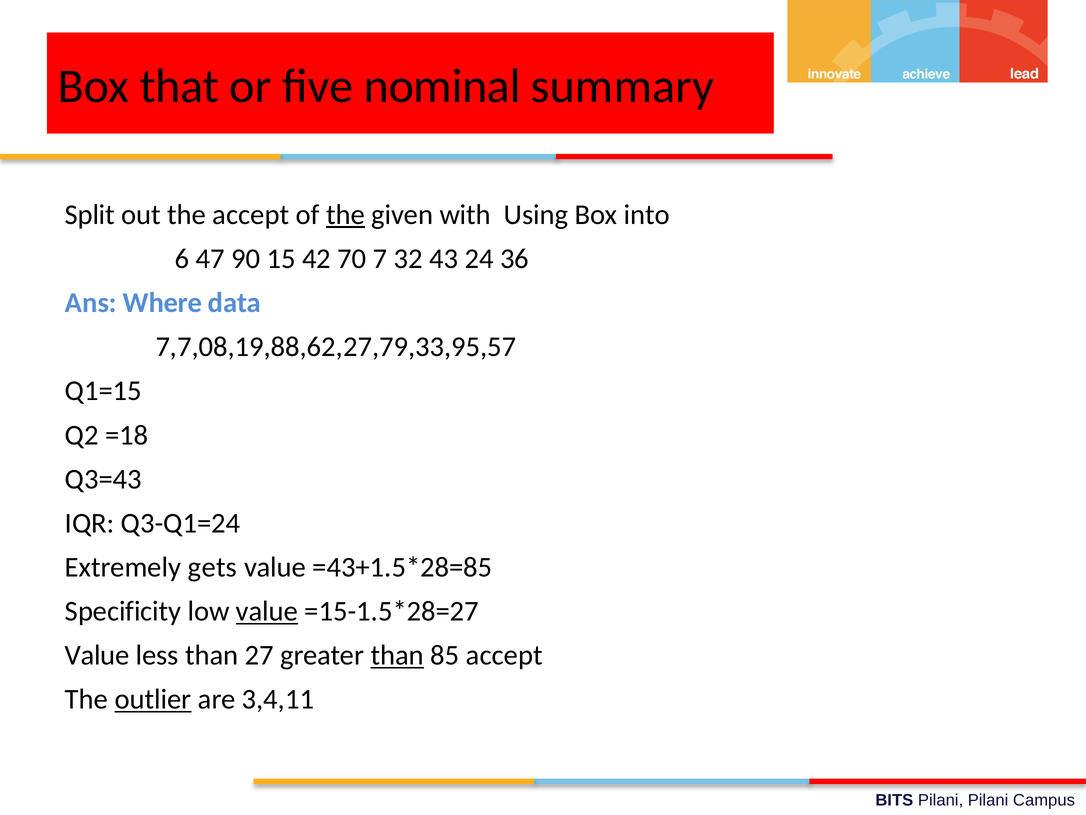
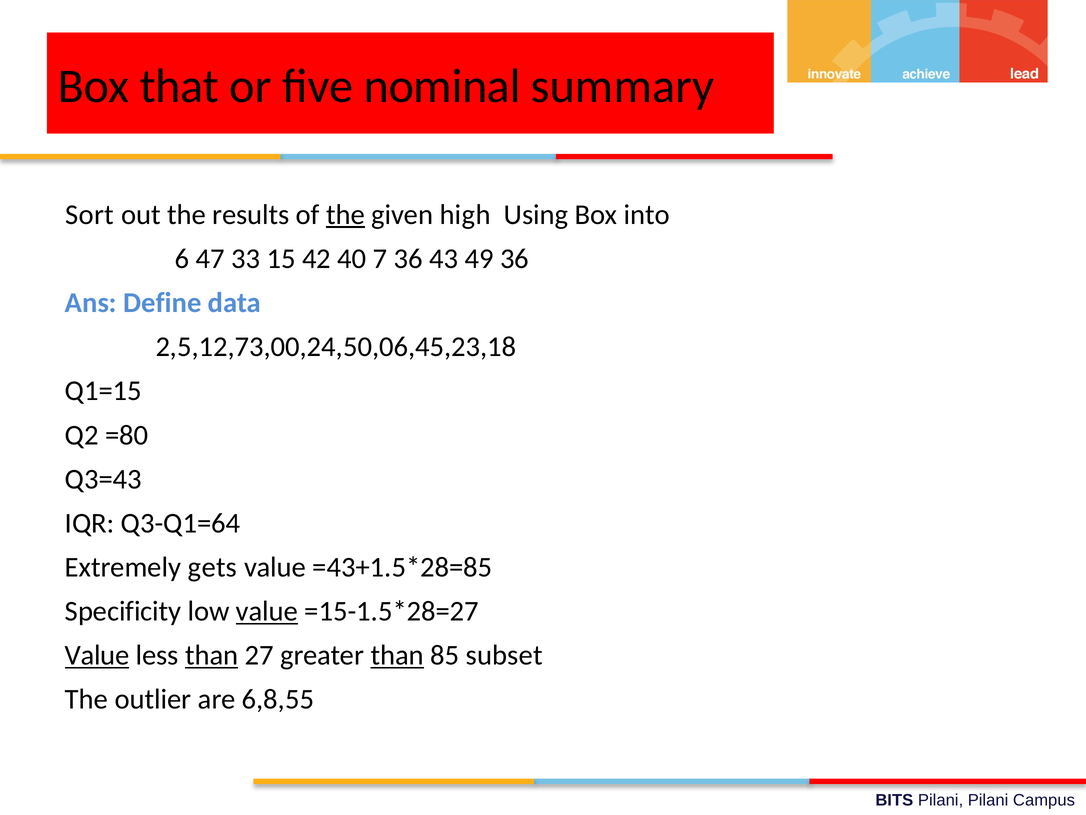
Split: Split -> Sort
the accept: accept -> results
with: with -> high
90: 90 -> 33
70: 70 -> 40
7 32: 32 -> 36
24: 24 -> 49
Where: Where -> Define
7,7,08,19,88,62,27,79,33,95,57: 7,7,08,19,88,62,27,79,33,95,57 -> 2,5,12,73,00,24,50,06,45,23,18
=18: =18 -> =80
Q3-Q1=24: Q3-Q1=24 -> Q3-Q1=64
Value at (97, 655) underline: none -> present
than at (212, 655) underline: none -> present
85 accept: accept -> subset
outlier underline: present -> none
3,4,11: 3,4,11 -> 6,8,55
